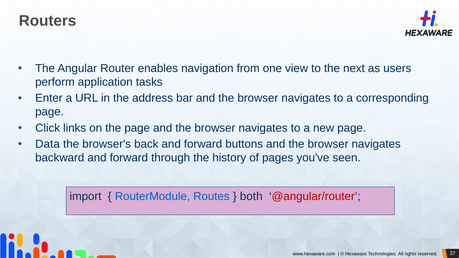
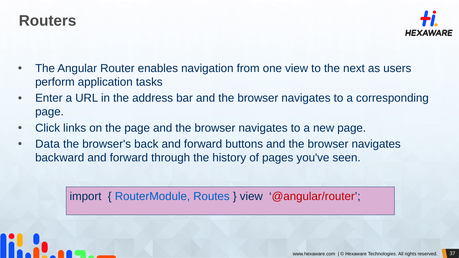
both at (251, 196): both -> view
